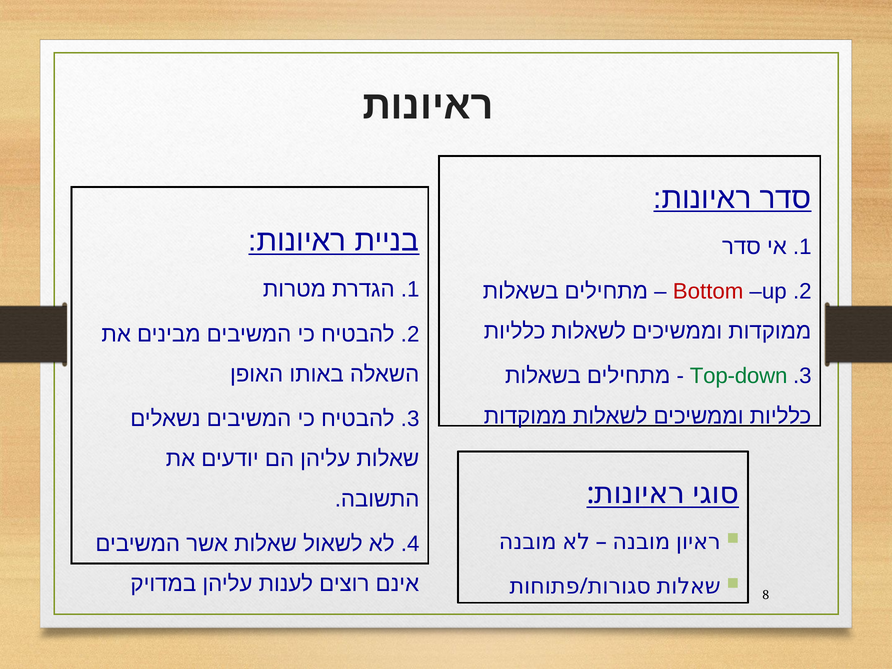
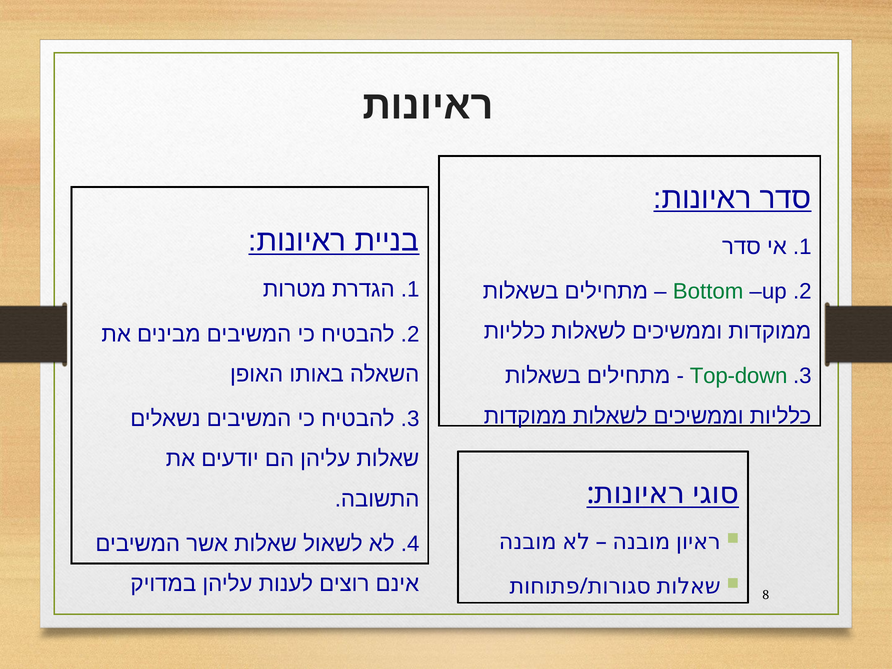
Bottom colour: red -> green
